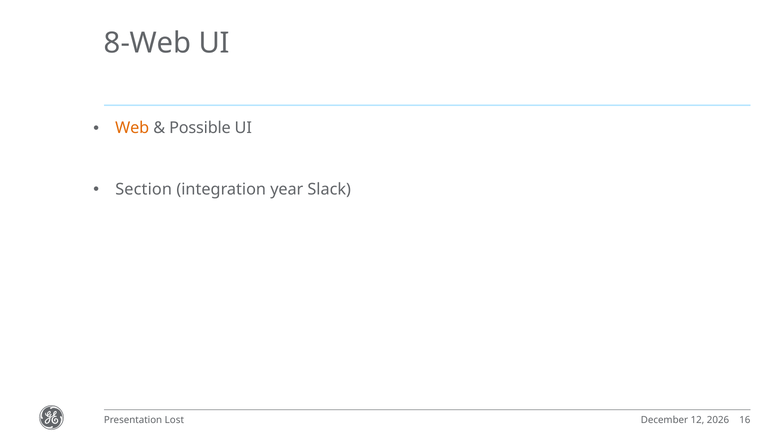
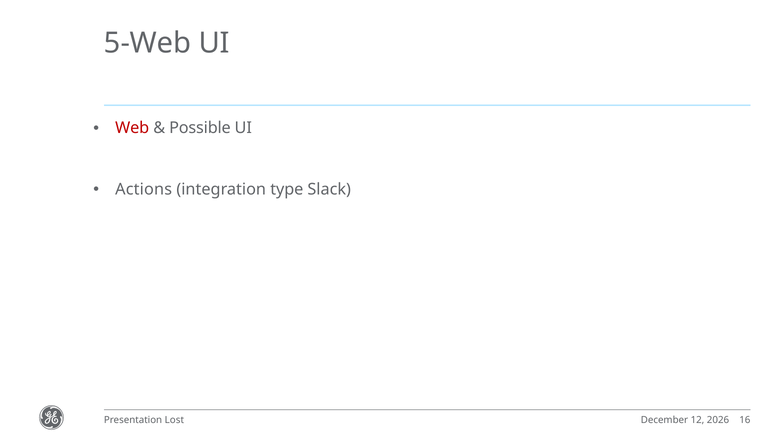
8-Web: 8-Web -> 5-Web
Web colour: orange -> red
Section: Section -> Actions
year: year -> type
